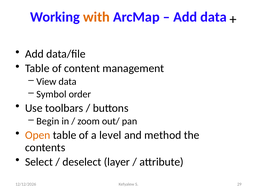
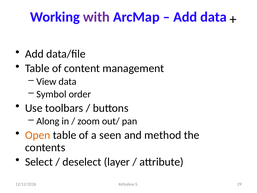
with colour: orange -> purple
Begin: Begin -> Along
level: level -> seen
